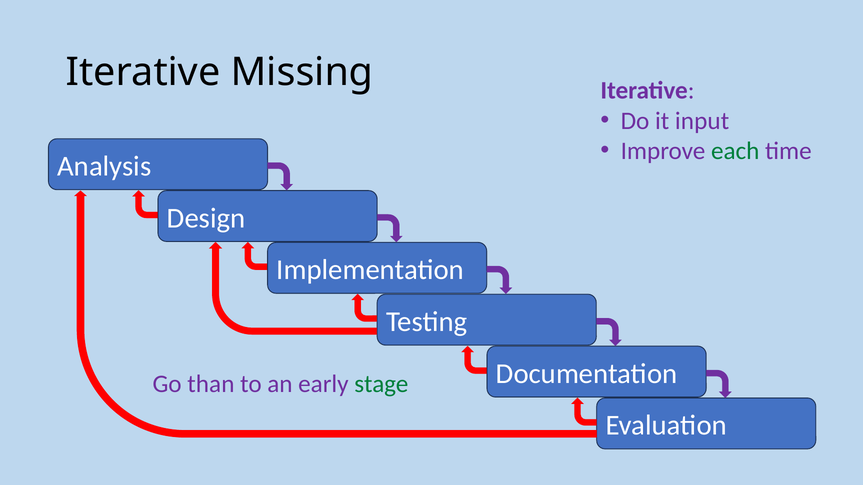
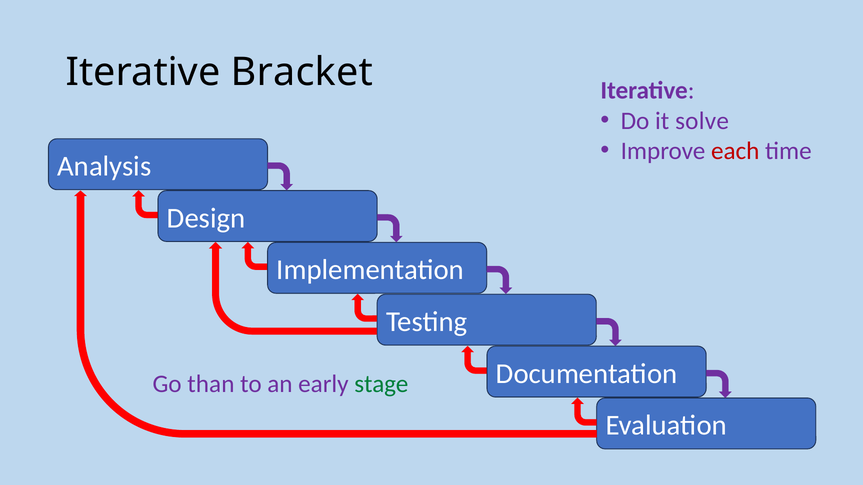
Missing: Missing -> Bracket
input: input -> solve
each colour: green -> red
